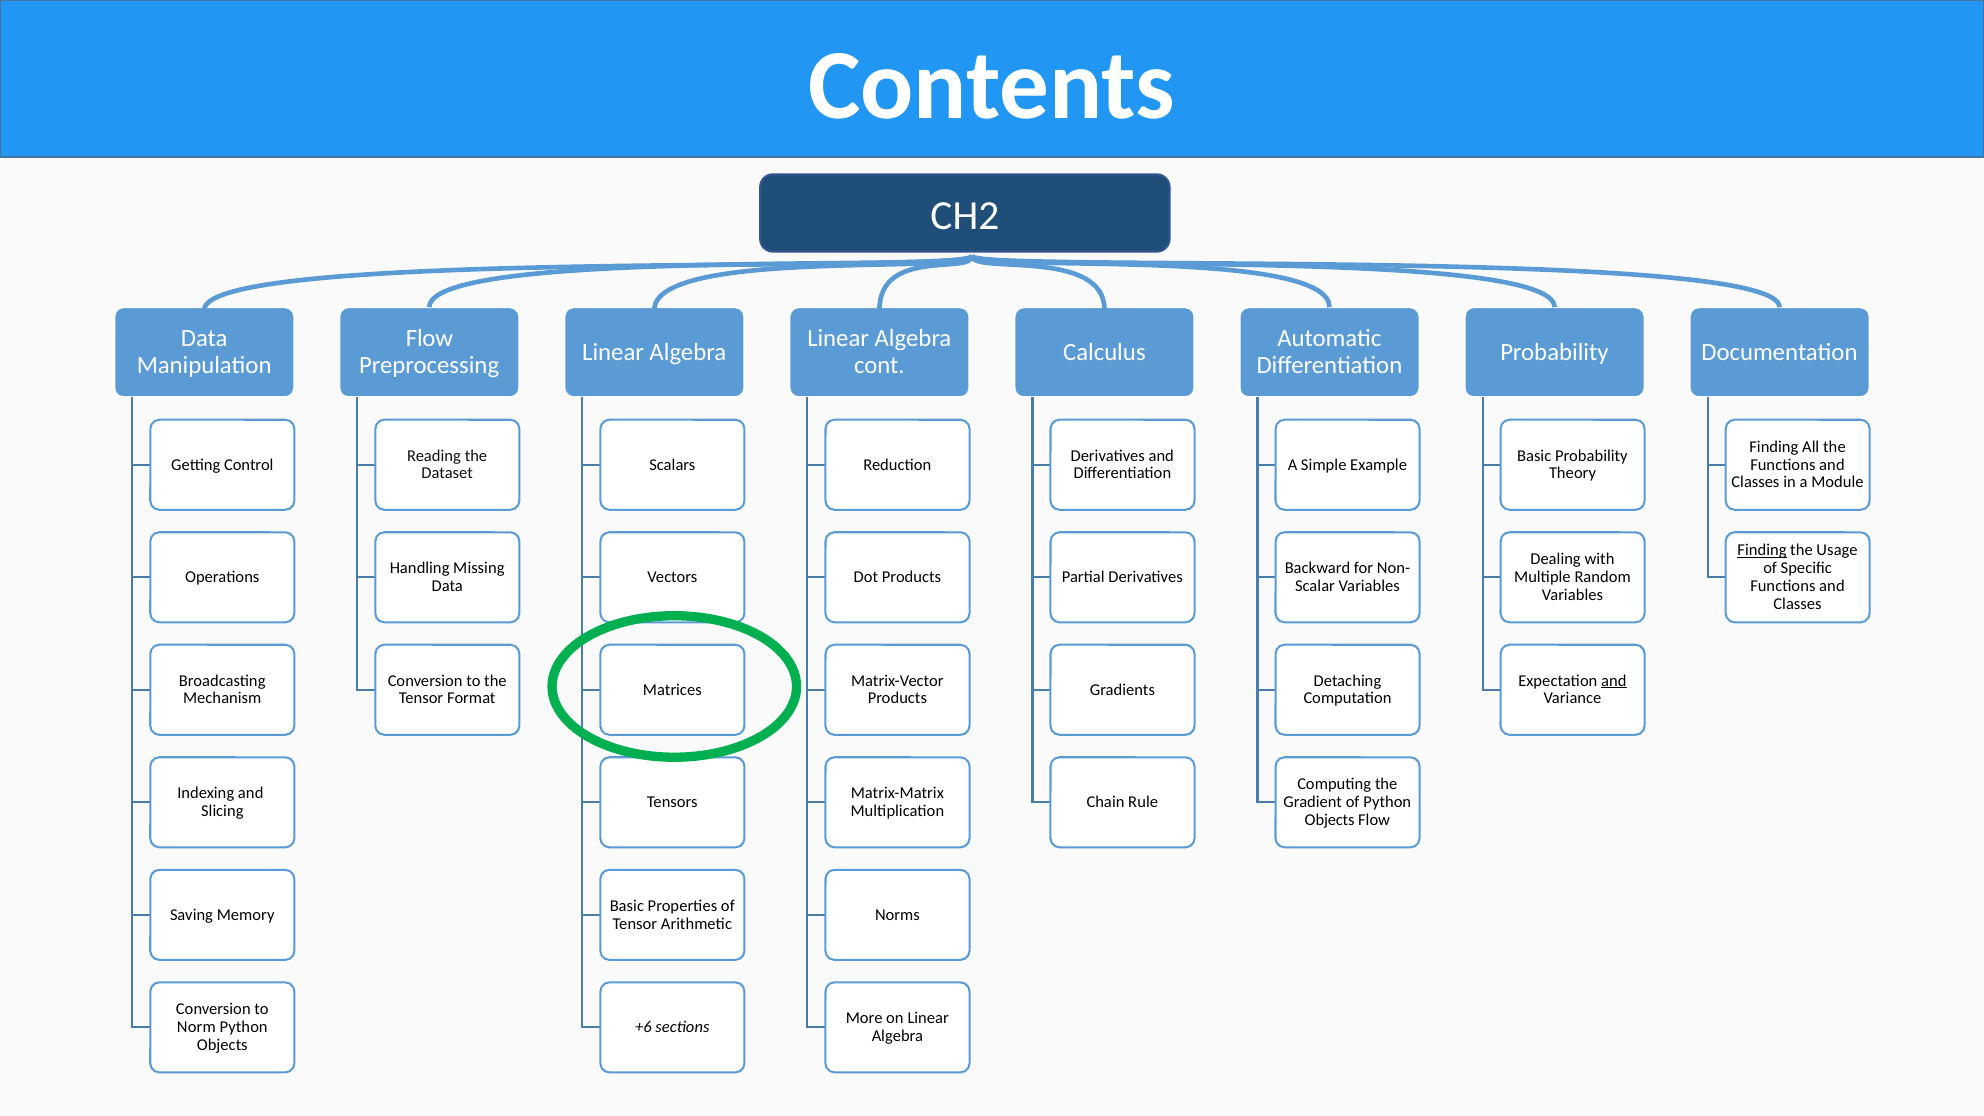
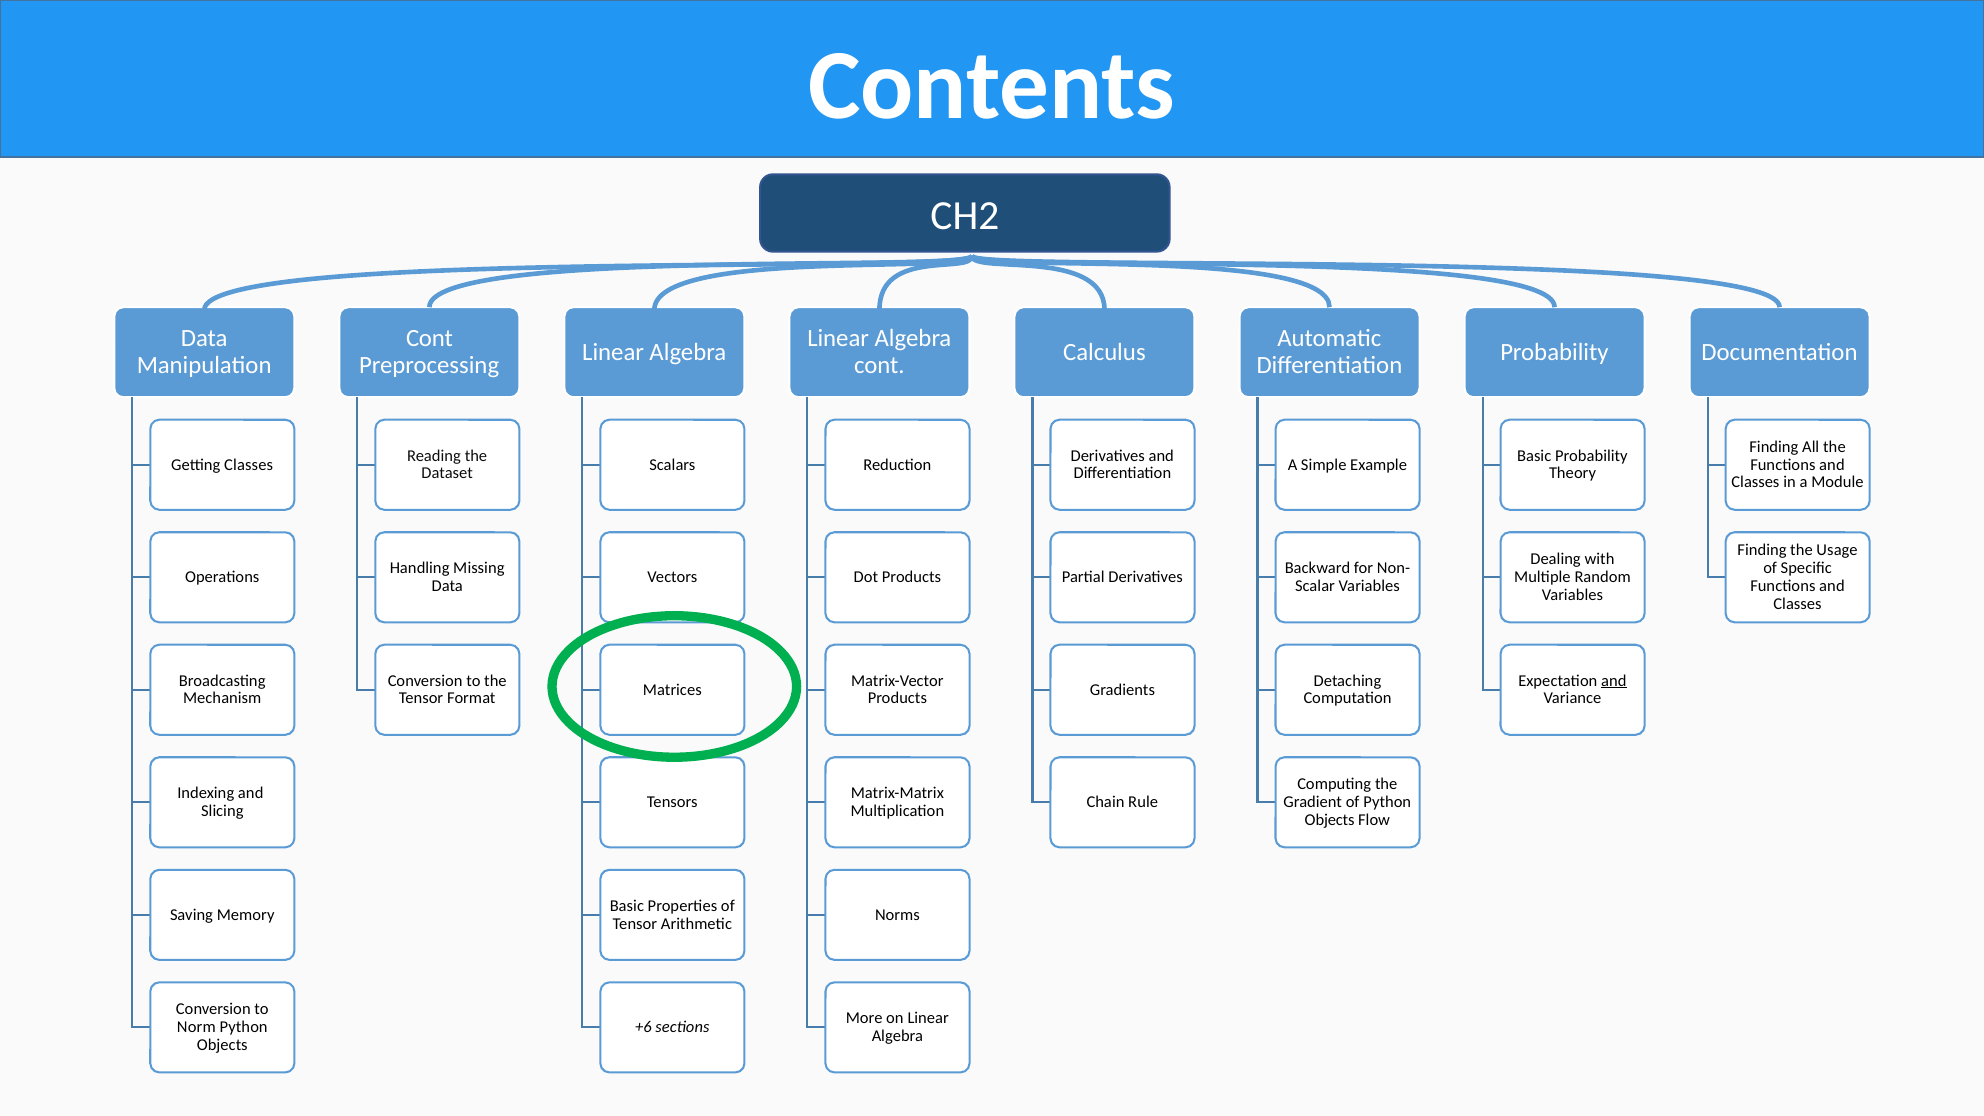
Flow at (429, 339): Flow -> Cont
Getting Control: Control -> Classes
Finding at (1762, 550) underline: present -> none
